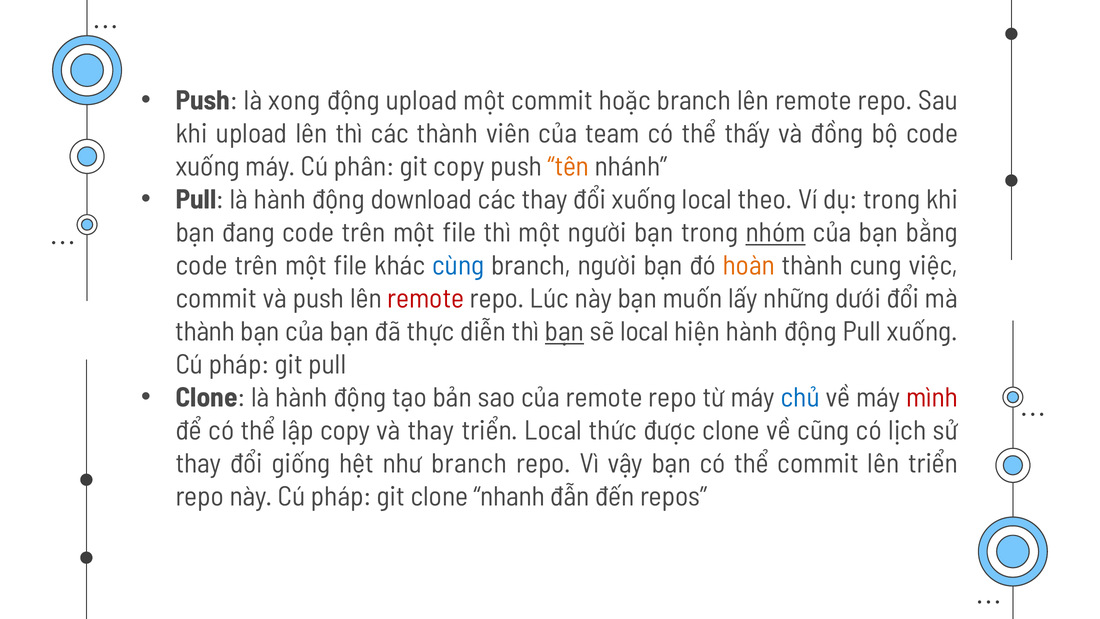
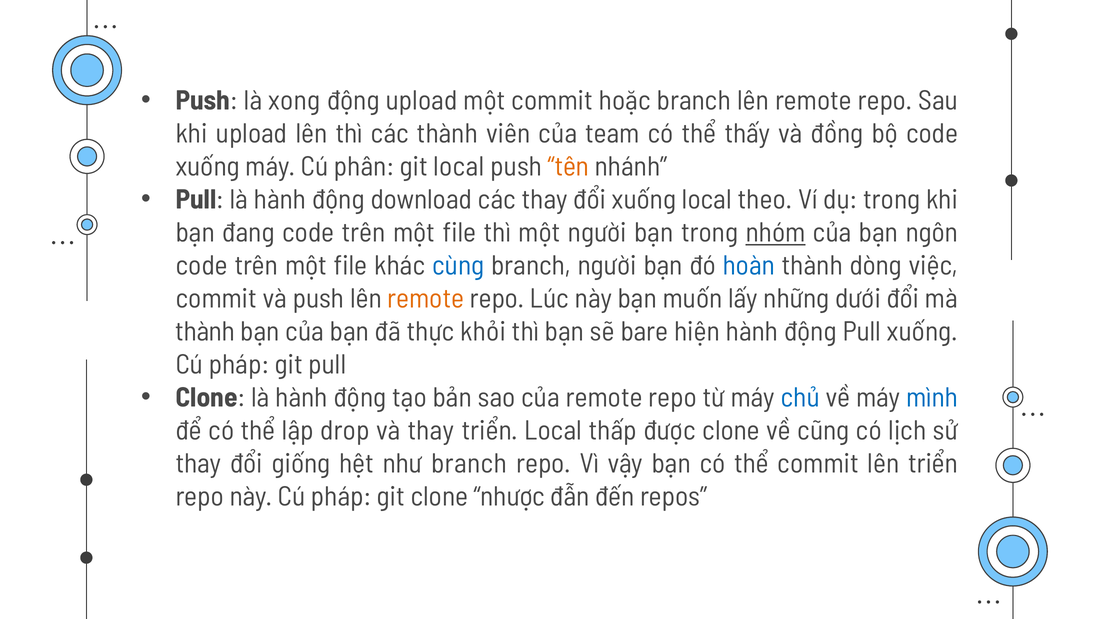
git copy: copy -> local
bằng: bằng -> ngôn
hoàn colour: orange -> blue
cung: cung -> dòng
remote at (426, 299) colour: red -> orange
diễn: diễn -> khỏi
bạn at (565, 332) underline: present -> none
sẽ local: local -> bare
mình colour: red -> blue
lập copy: copy -> drop
thức: thức -> thấp
nhanh: nhanh -> nhược
